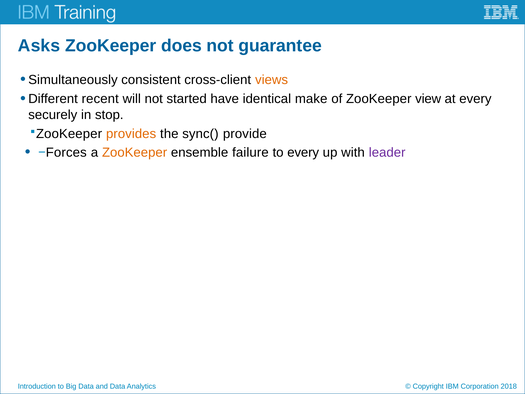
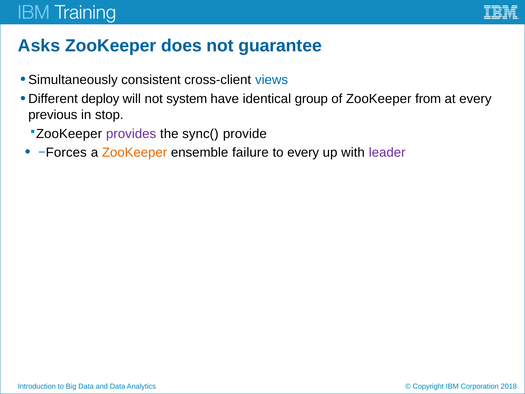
views colour: orange -> blue
recent: recent -> deploy
started: started -> system
make: make -> group
view: view -> from
securely: securely -> previous
provides colour: orange -> purple
